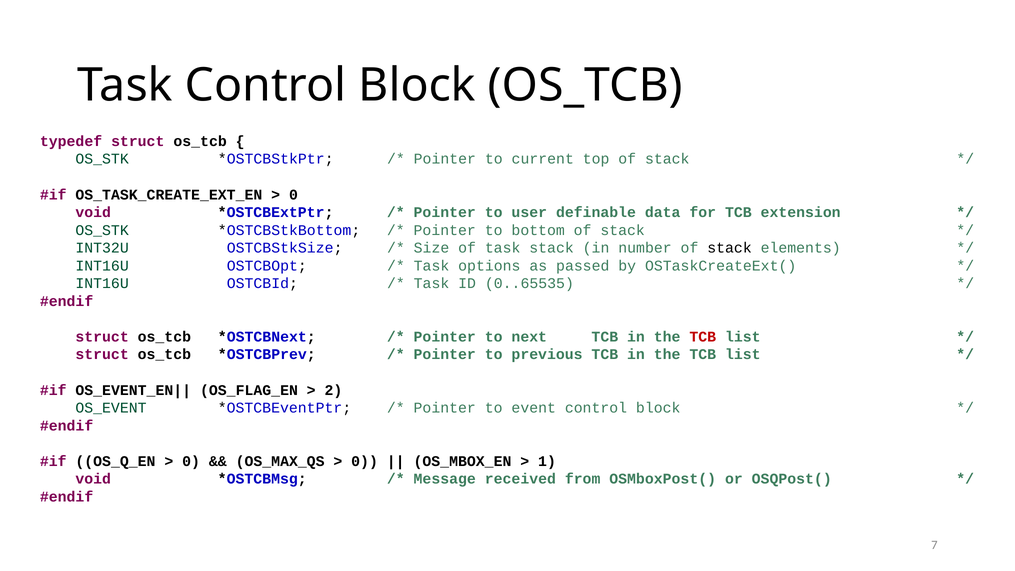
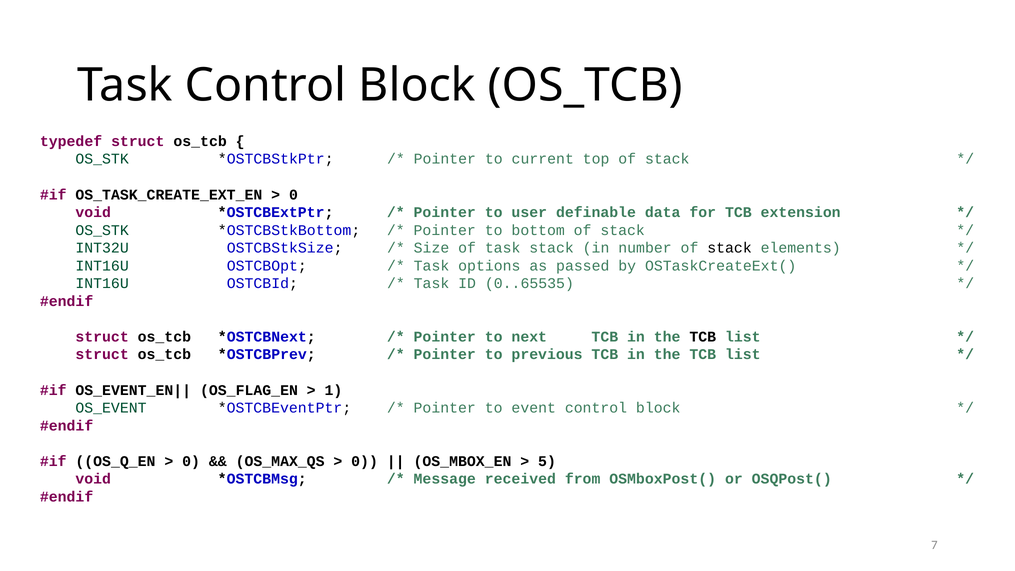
TCB at (703, 337) colour: red -> black
2: 2 -> 1
1: 1 -> 5
